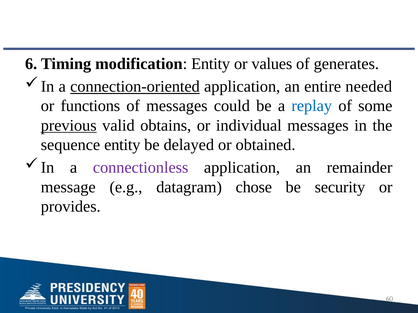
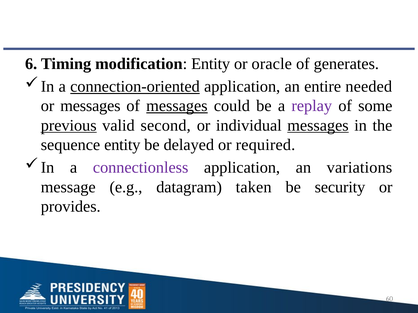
values: values -> oracle
or functions: functions -> messages
messages at (177, 106) underline: none -> present
replay colour: blue -> purple
obtains: obtains -> second
messages at (318, 126) underline: none -> present
obtained: obtained -> required
remainder: remainder -> variations
chose: chose -> taken
